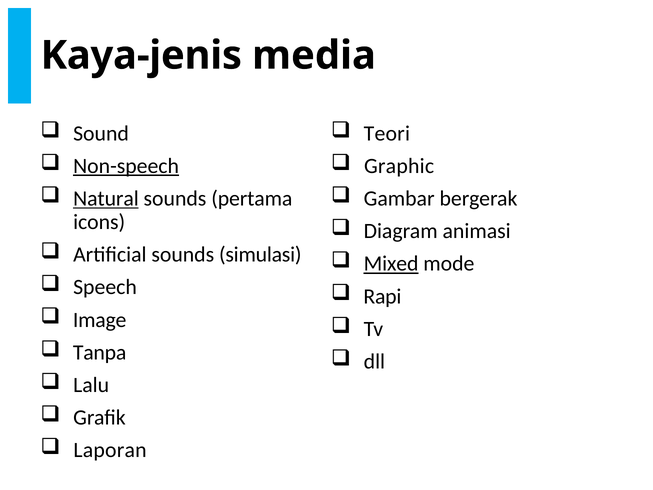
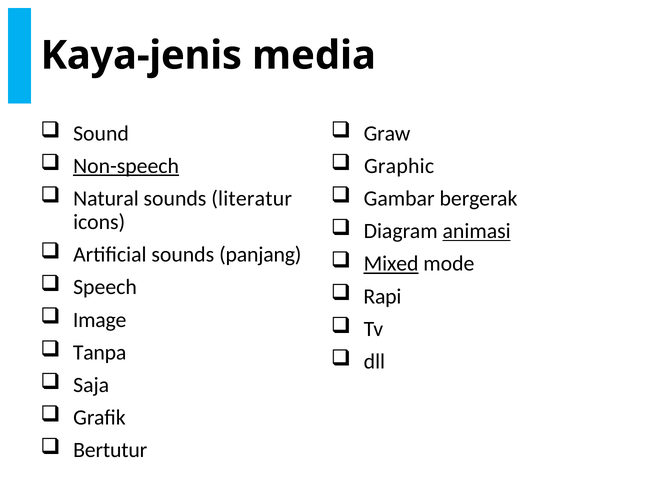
Teori: Teori -> Graw
Natural underline: present -> none
pertama: pertama -> literatur
animasi underline: none -> present
simulasi: simulasi -> panjang
Lalu: Lalu -> Saja
Laporan: Laporan -> Bertutur
